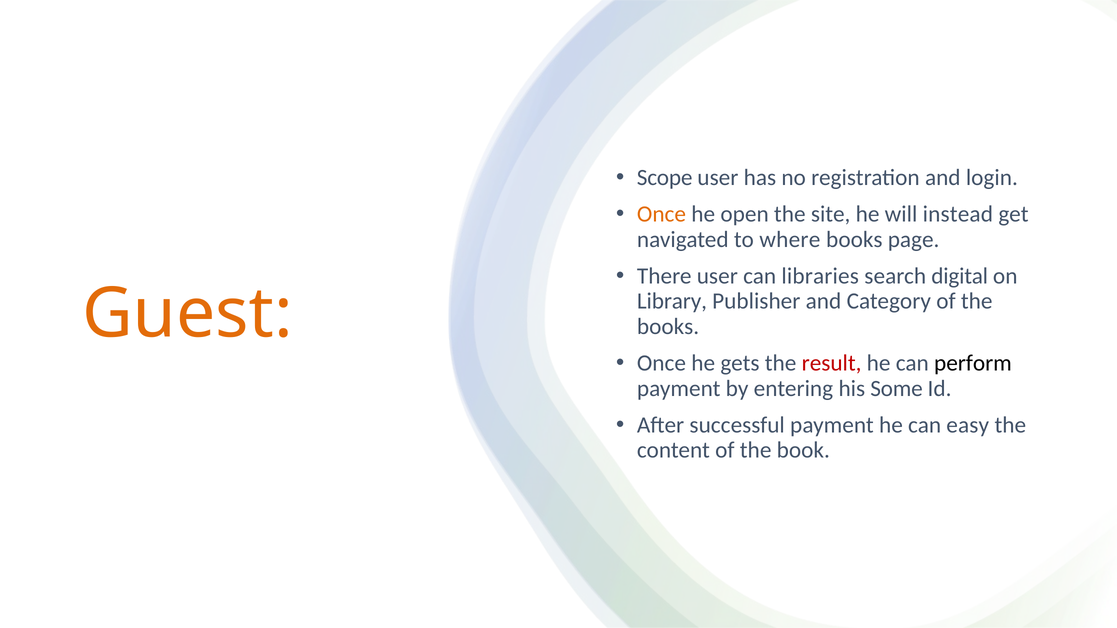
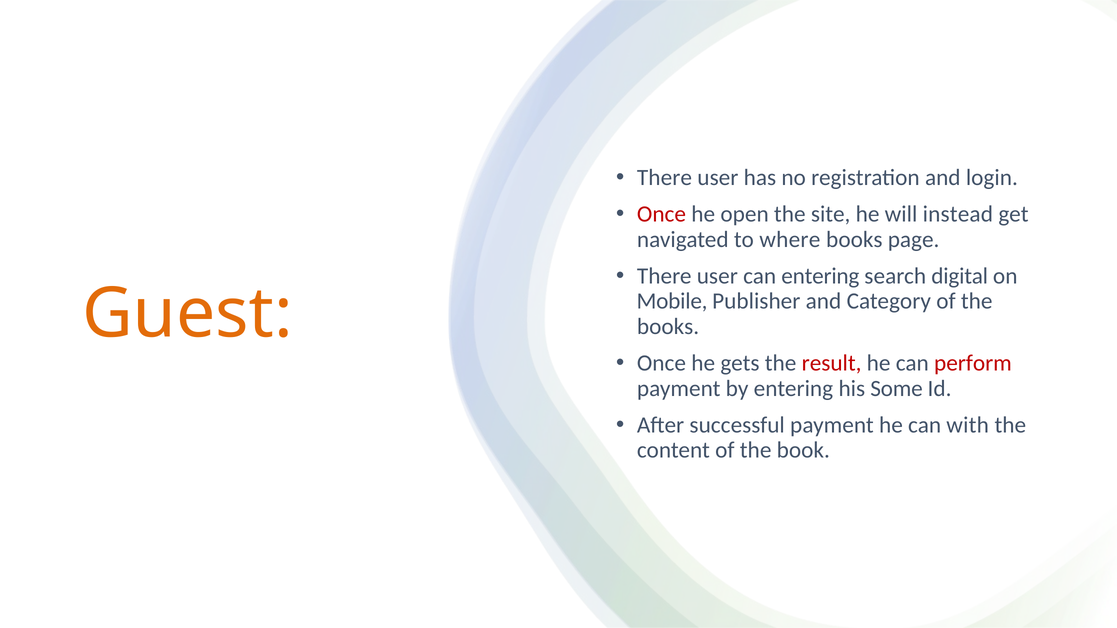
Scope at (665, 177): Scope -> There
Once at (661, 214) colour: orange -> red
can libraries: libraries -> entering
Library: Library -> Mobile
perform colour: black -> red
easy: easy -> with
